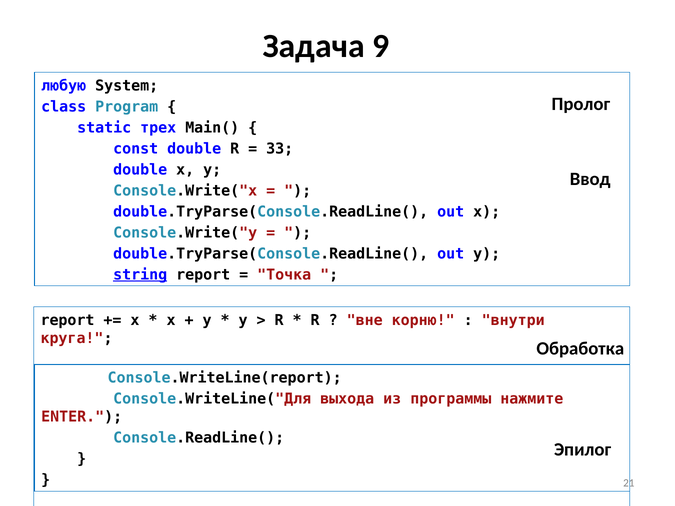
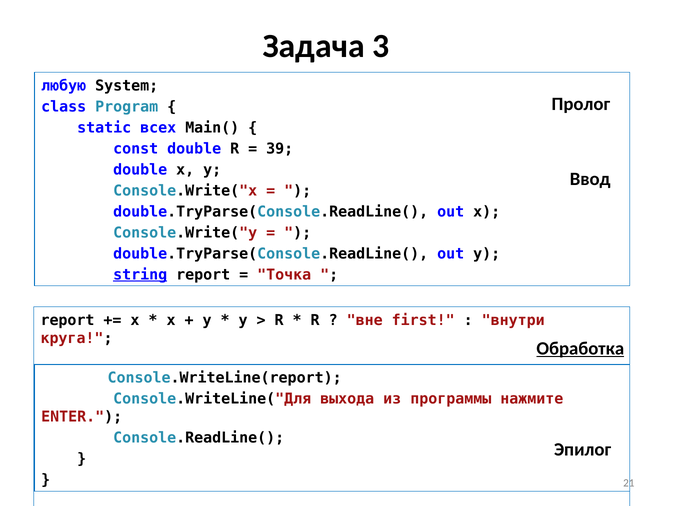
9: 9 -> 3
трех: трех -> всех
33: 33 -> 39
корню: корню -> first
Обработка underline: none -> present
